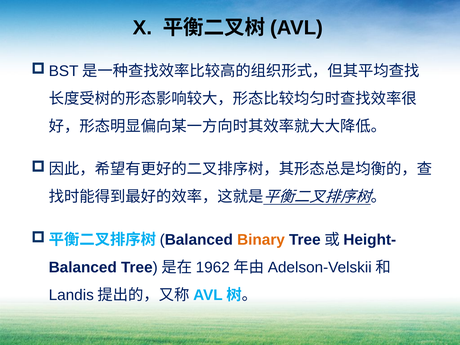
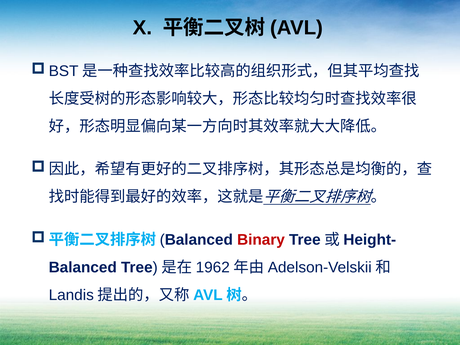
Binary colour: orange -> red
